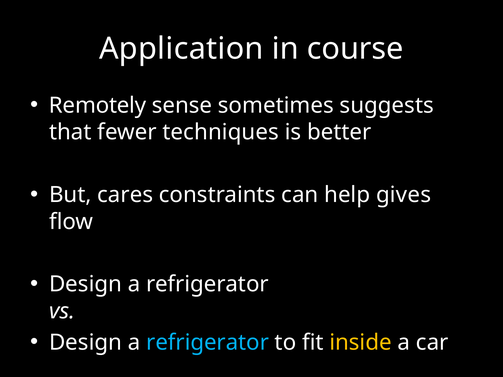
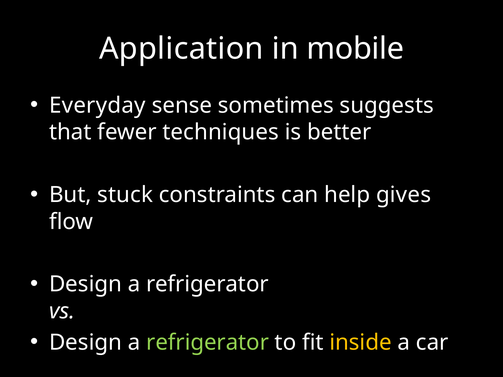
course: course -> mobile
Remotely: Remotely -> Everyday
cares: cares -> stuck
refrigerator at (208, 343) colour: light blue -> light green
